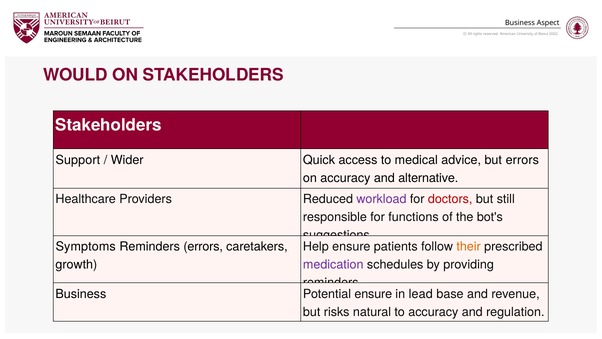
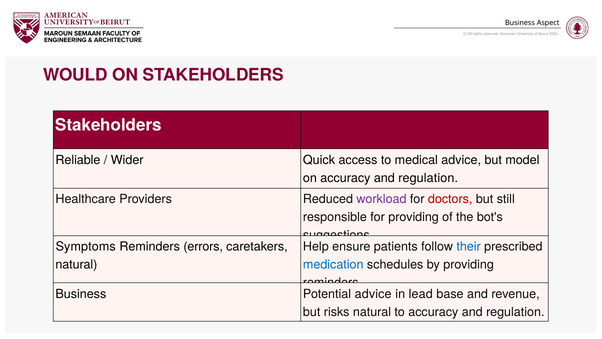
Support: Support -> Reliable
but errors: errors -> model
on accuracy and alternative: alternative -> regulation
for functions: functions -> providing
their colour: orange -> blue
growth at (76, 264): growth -> natural
medication colour: purple -> blue
Potential ensure: ensure -> advice
